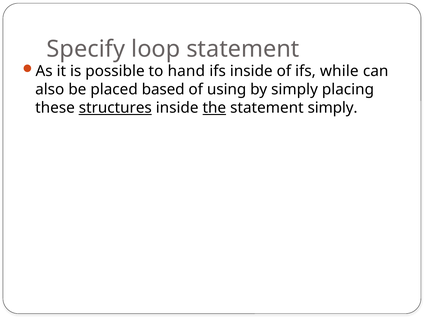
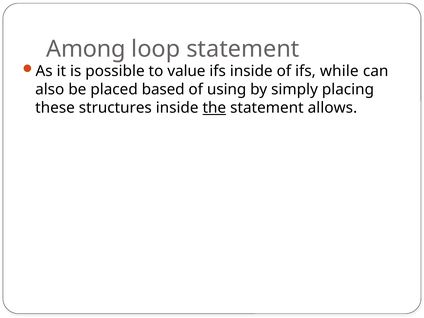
Specify: Specify -> Among
hand: hand -> value
structures underline: present -> none
statement simply: simply -> allows
